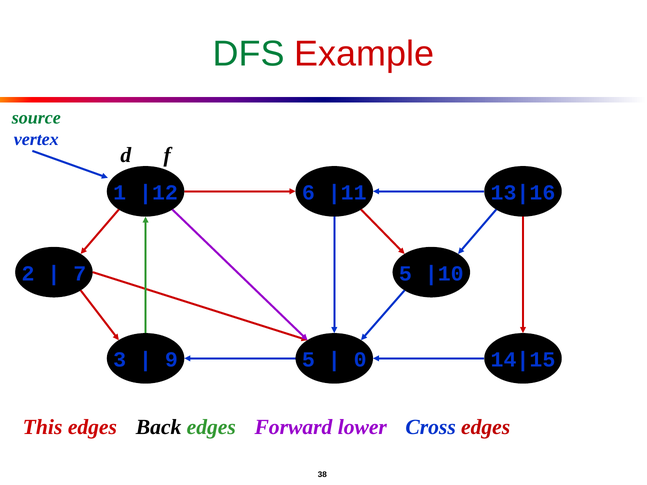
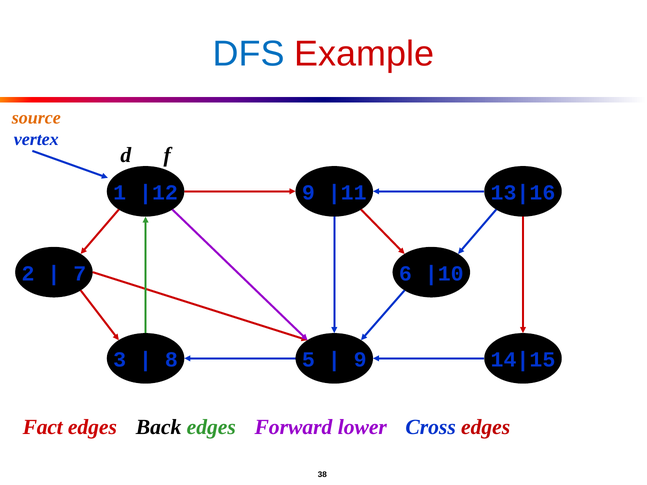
DFS colour: green -> blue
source colour: green -> orange
6 at (308, 193): 6 -> 9
7 5: 5 -> 6
9: 9 -> 8
0 at (360, 360): 0 -> 9
This: This -> Fact
